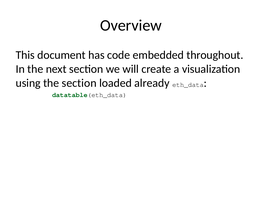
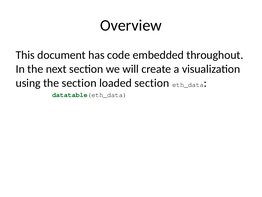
loaded already: already -> section
